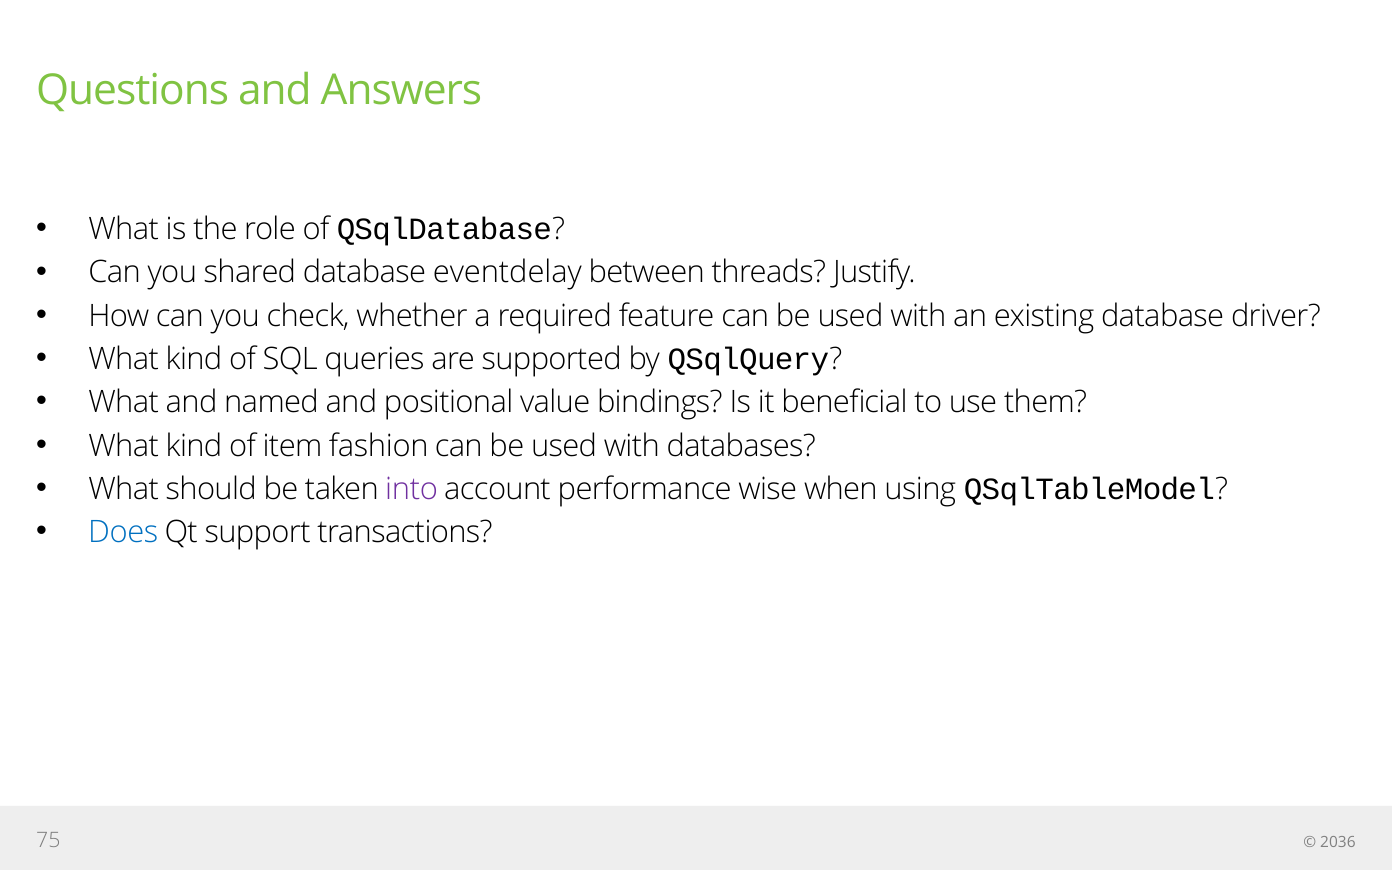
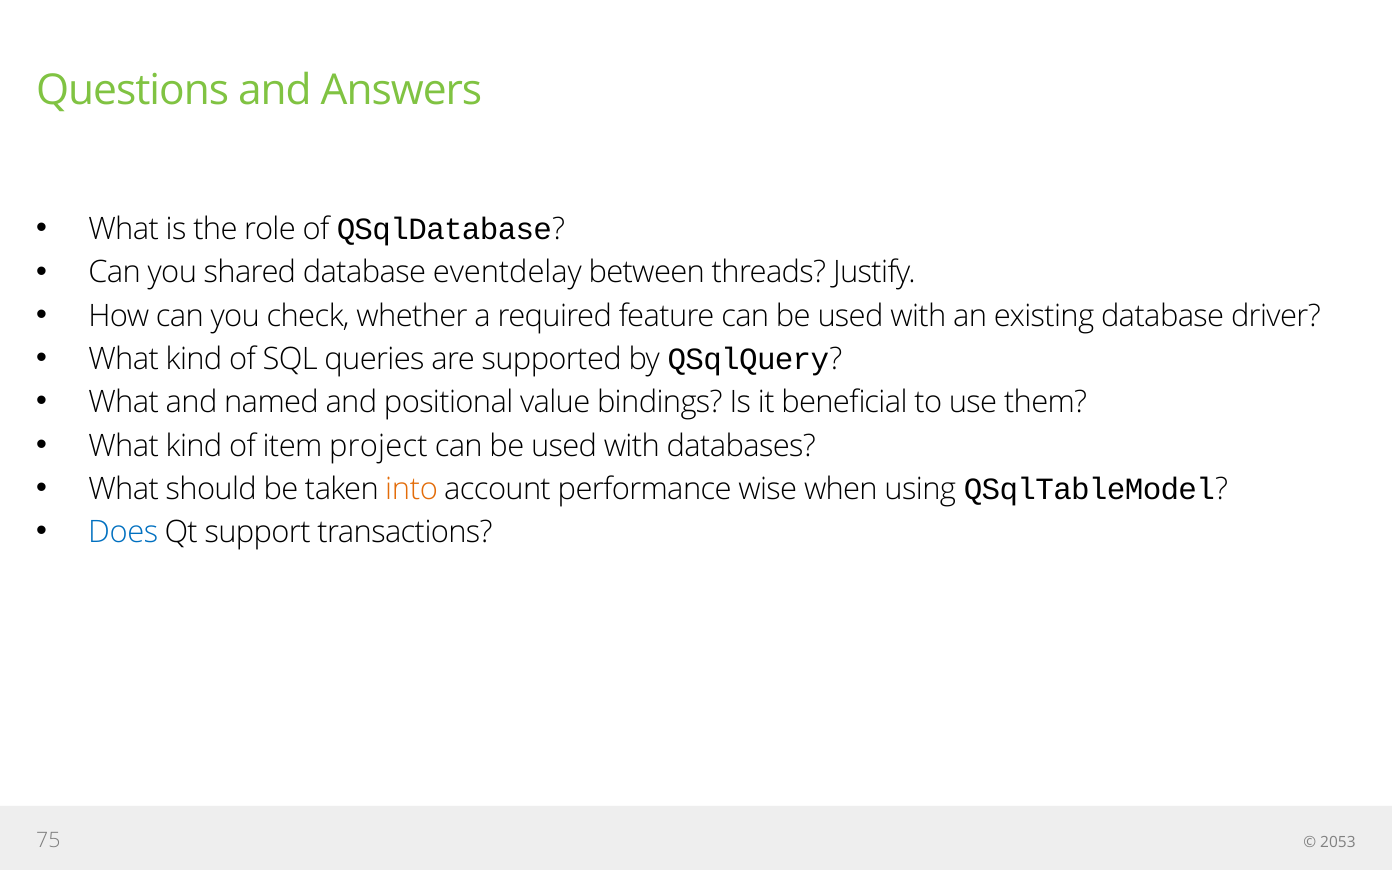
fashion: fashion -> project
into colour: purple -> orange
2036: 2036 -> 2053
